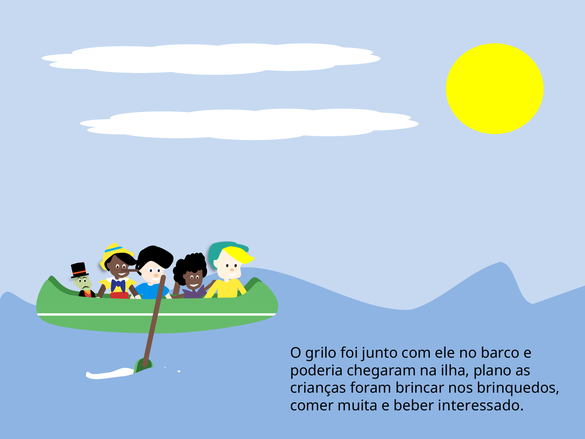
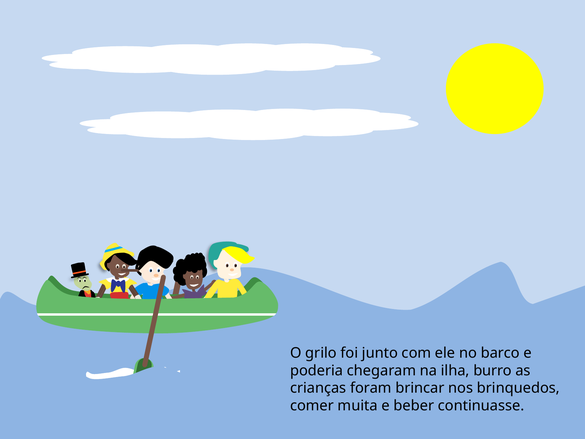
plano: plano -> burro
interessado: interessado -> continuasse
